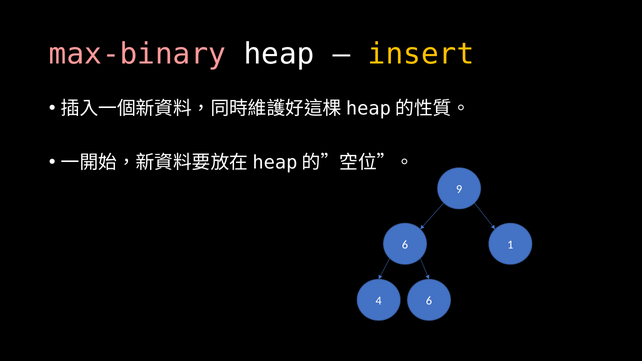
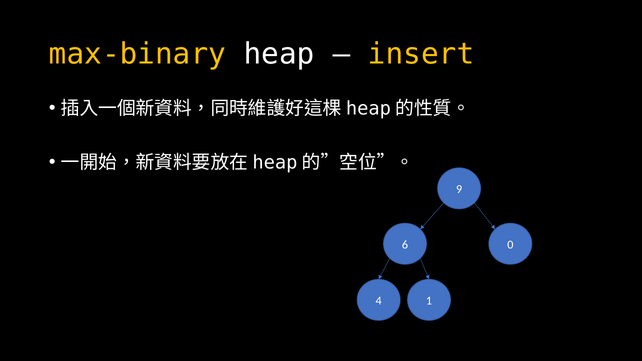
max-binary colour: pink -> yellow
1: 1 -> 0
4 6: 6 -> 1
